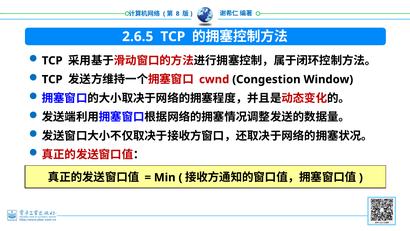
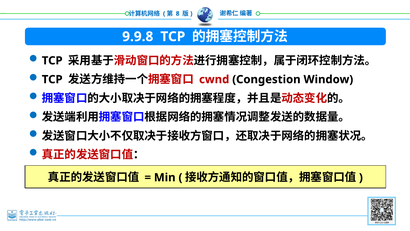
2.6.5: 2.6.5 -> 9.9.8
